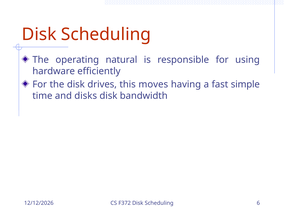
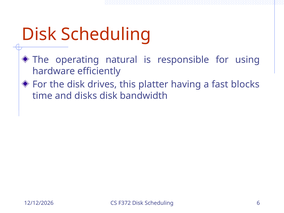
moves: moves -> platter
simple: simple -> blocks
